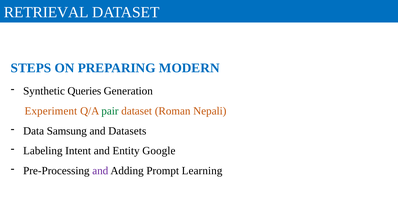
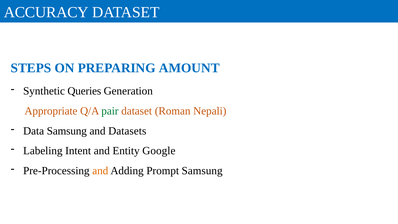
RETRIEVAL: RETRIEVAL -> ACCURACY
MODERN: MODERN -> AMOUNT
Experiment: Experiment -> Appropriate
and at (100, 171) colour: purple -> orange
Prompt Learning: Learning -> Samsung
